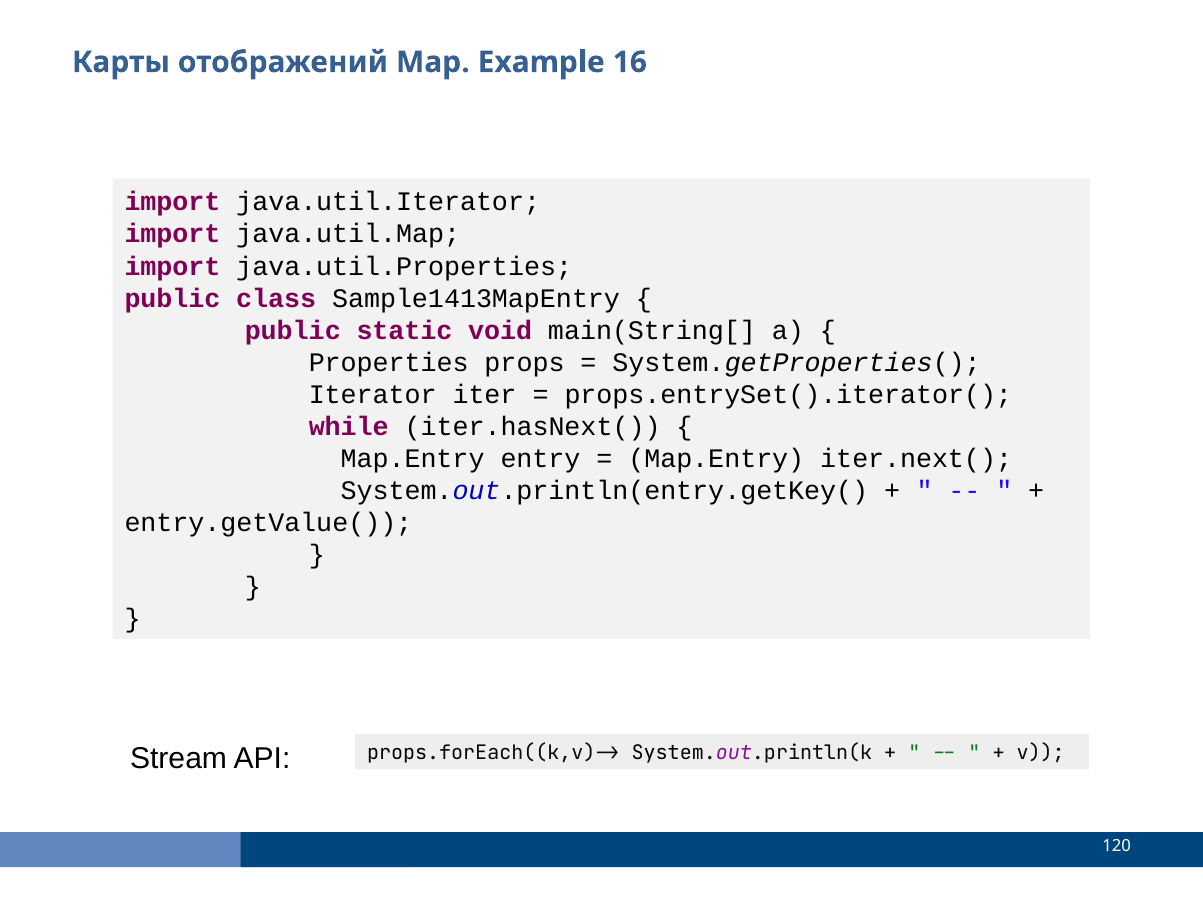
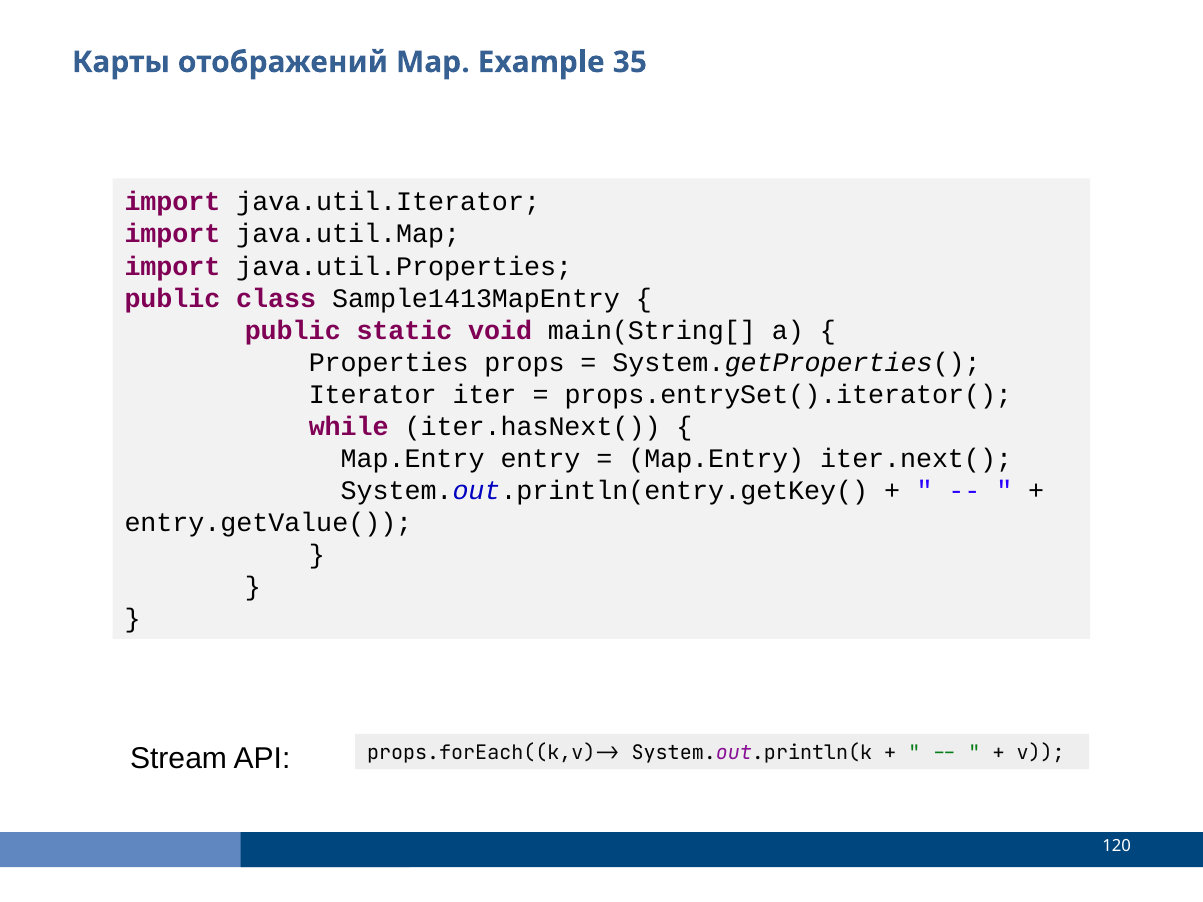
16: 16 -> 35
